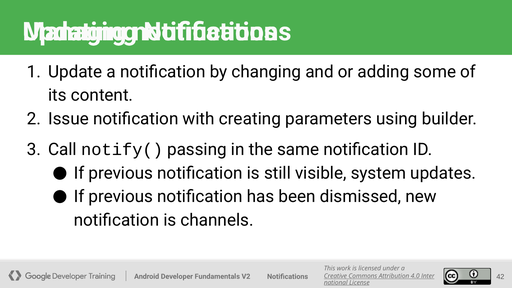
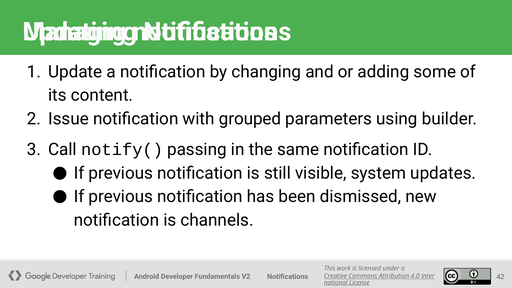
creating: creating -> grouped
